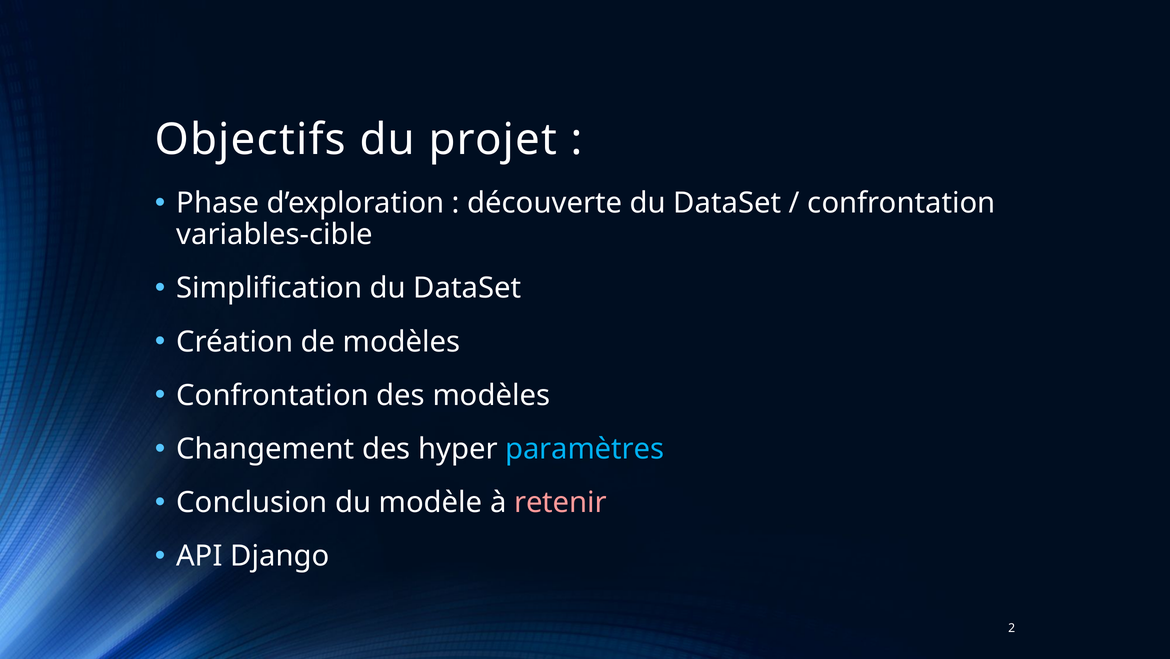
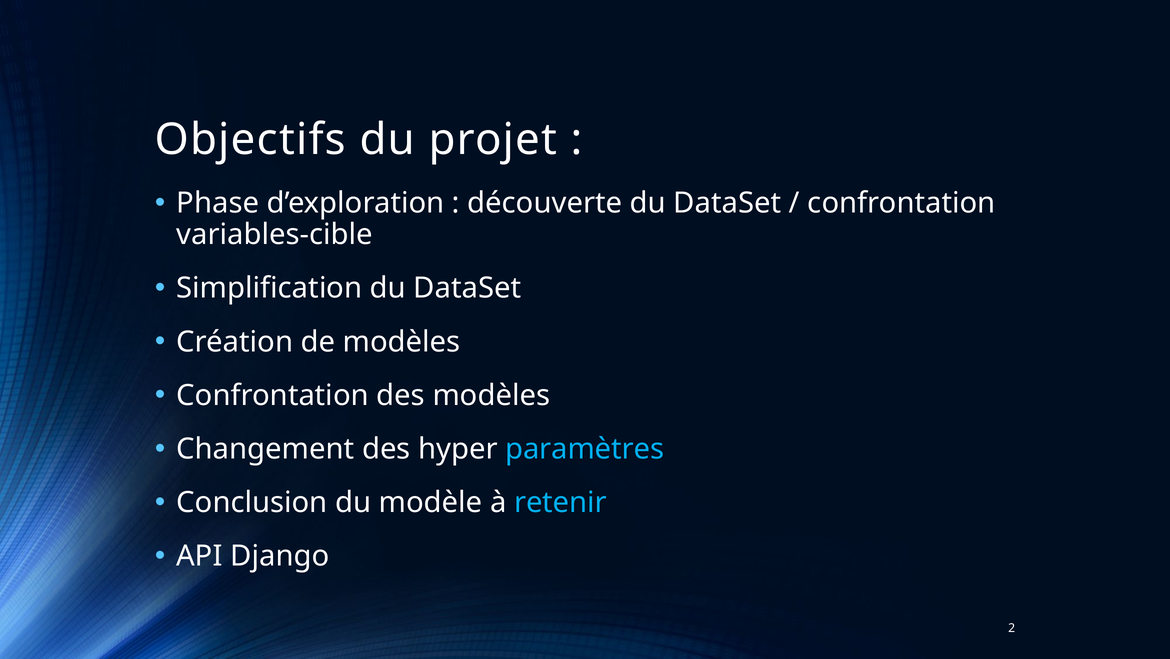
retenir colour: pink -> light blue
